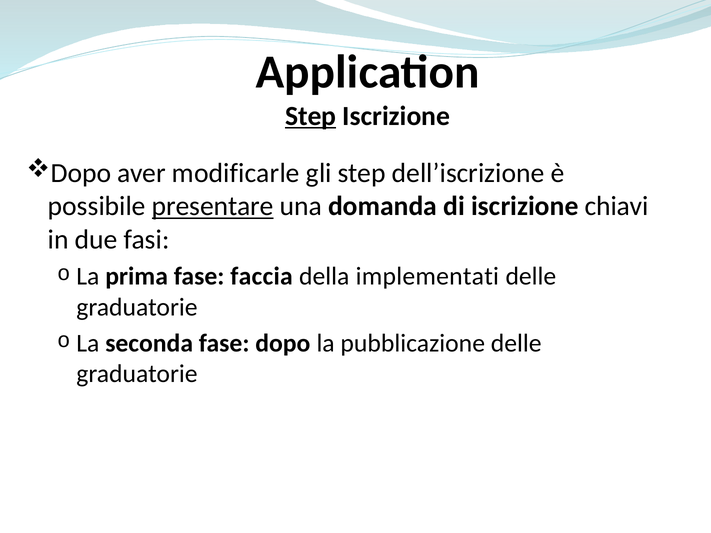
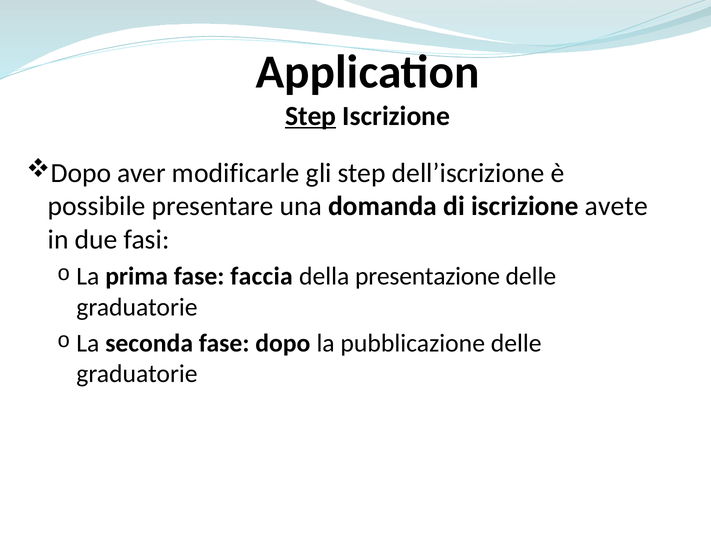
presentare underline: present -> none
chiavi: chiavi -> avete
implementati: implementati -> presentazione
